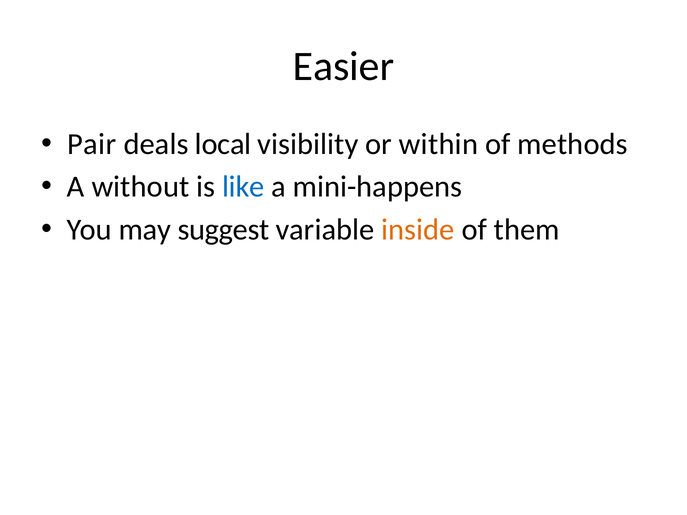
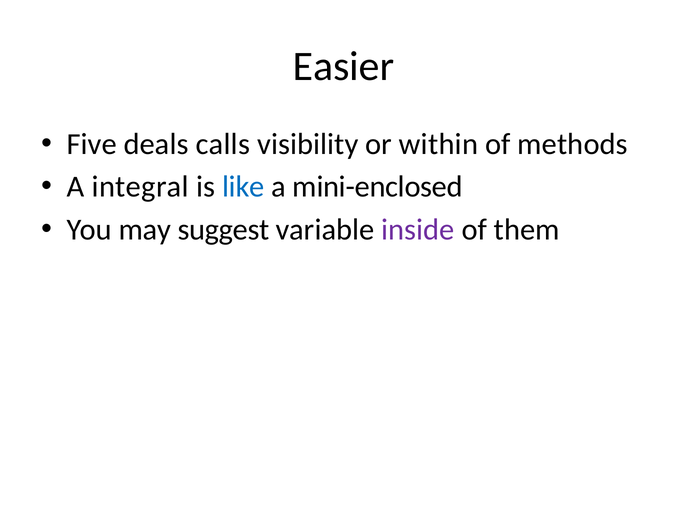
Pair: Pair -> Five
local: local -> calls
without: without -> integral
mini-happens: mini-happens -> mini-enclosed
inside colour: orange -> purple
